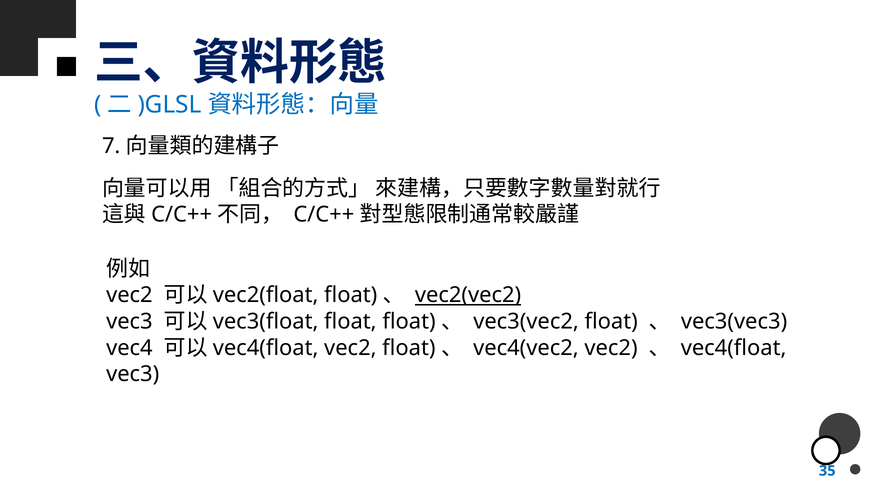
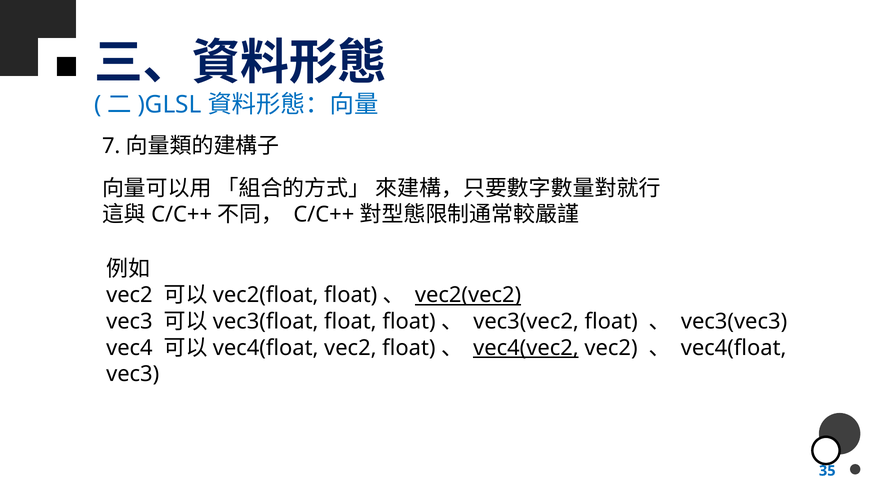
vec4(vec2 underline: none -> present
